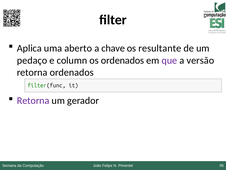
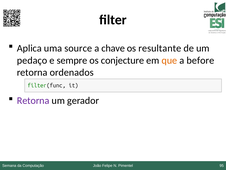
aberto: aberto -> source
column: column -> sempre
os ordenados: ordenados -> conjecture
que colour: purple -> orange
versão: versão -> before
